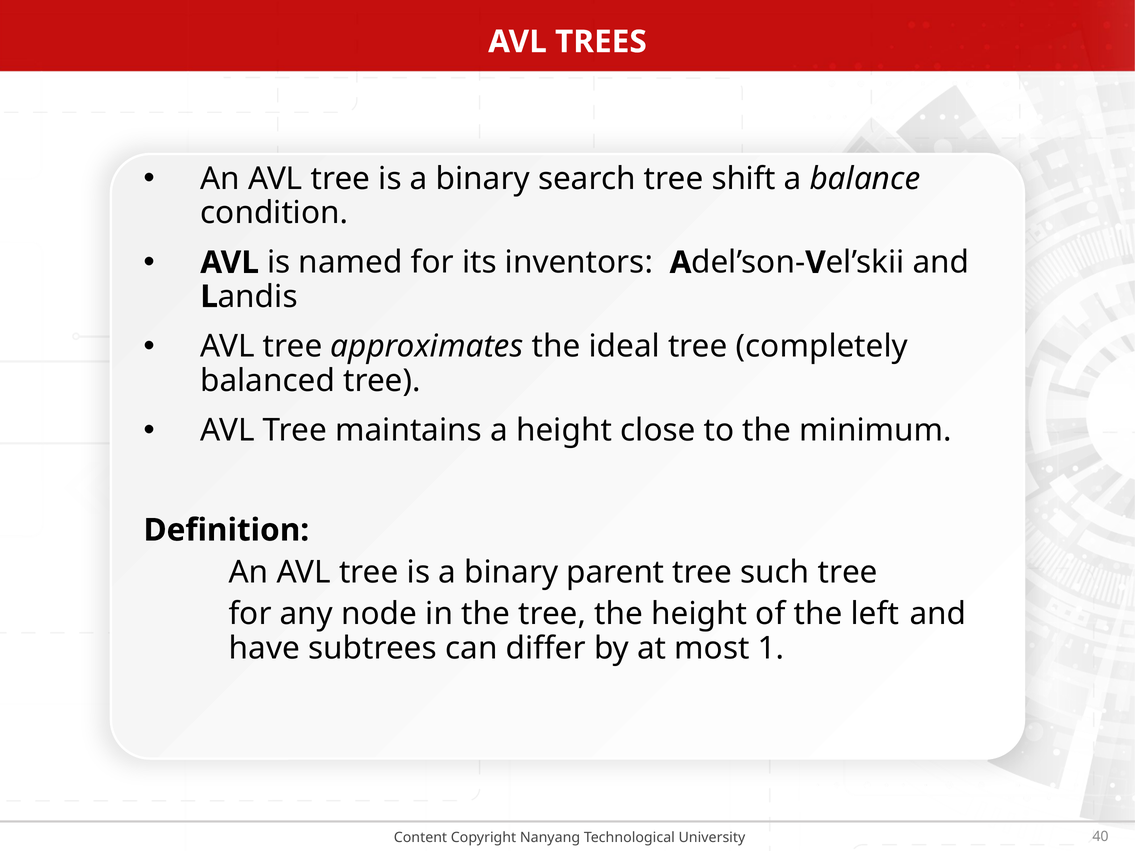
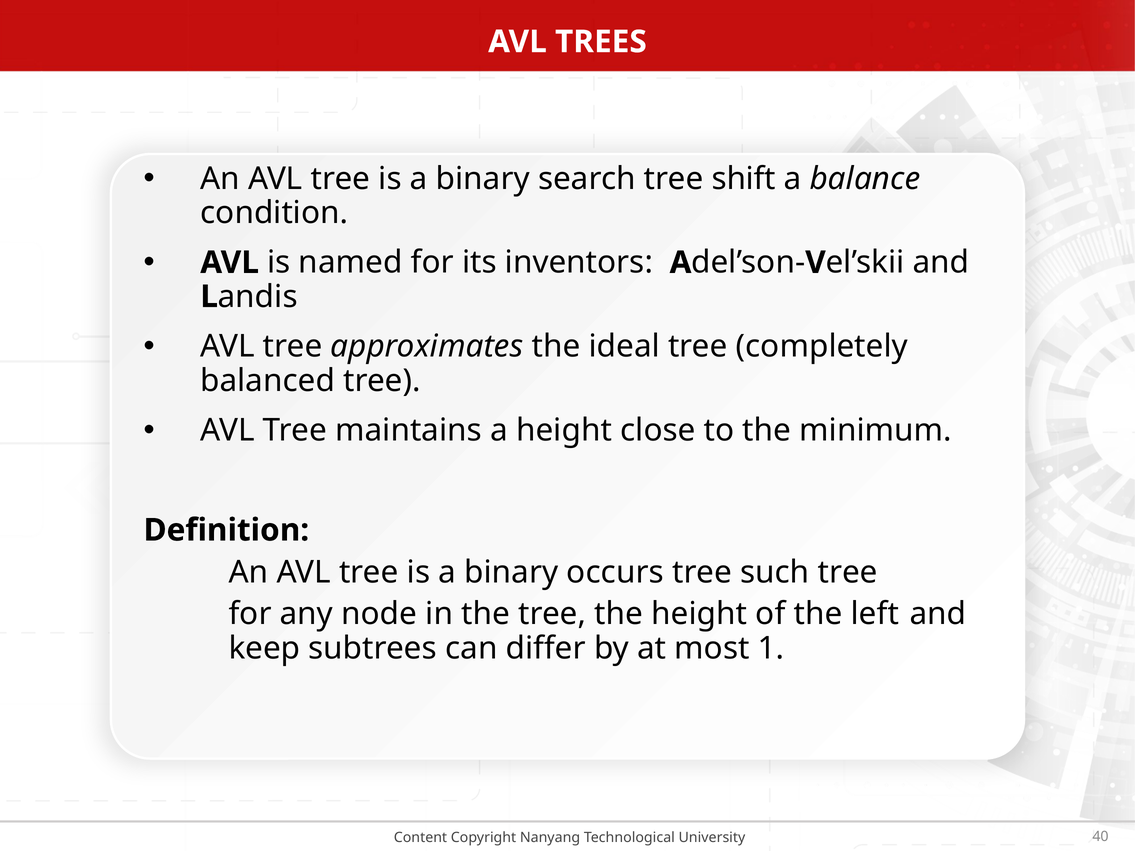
parent: parent -> occurs
have: have -> keep
